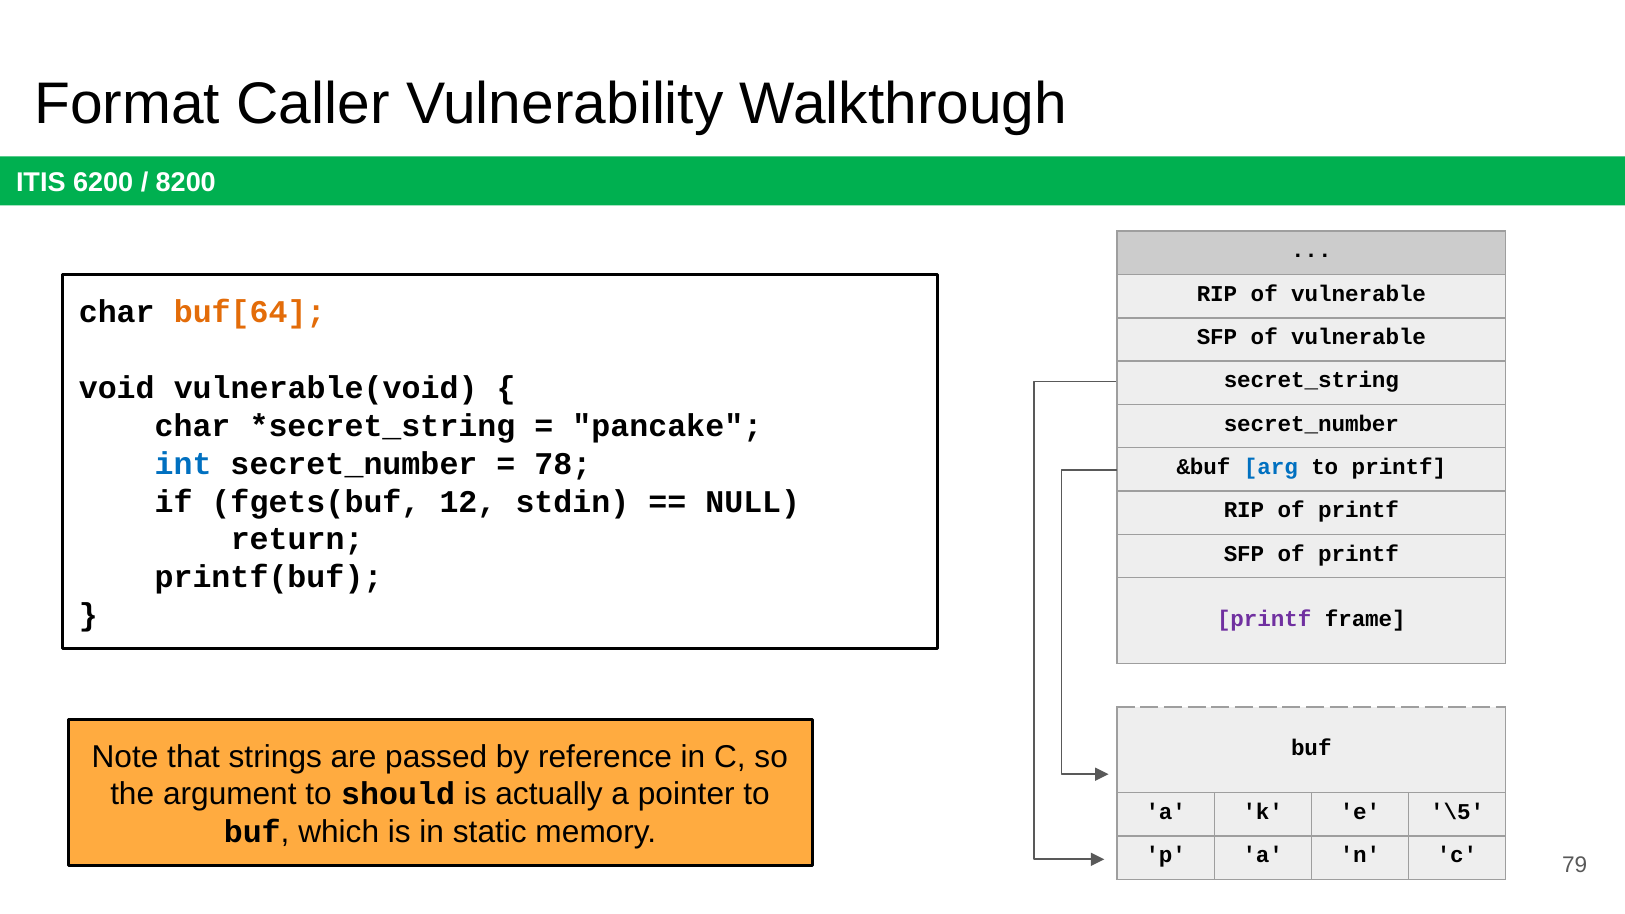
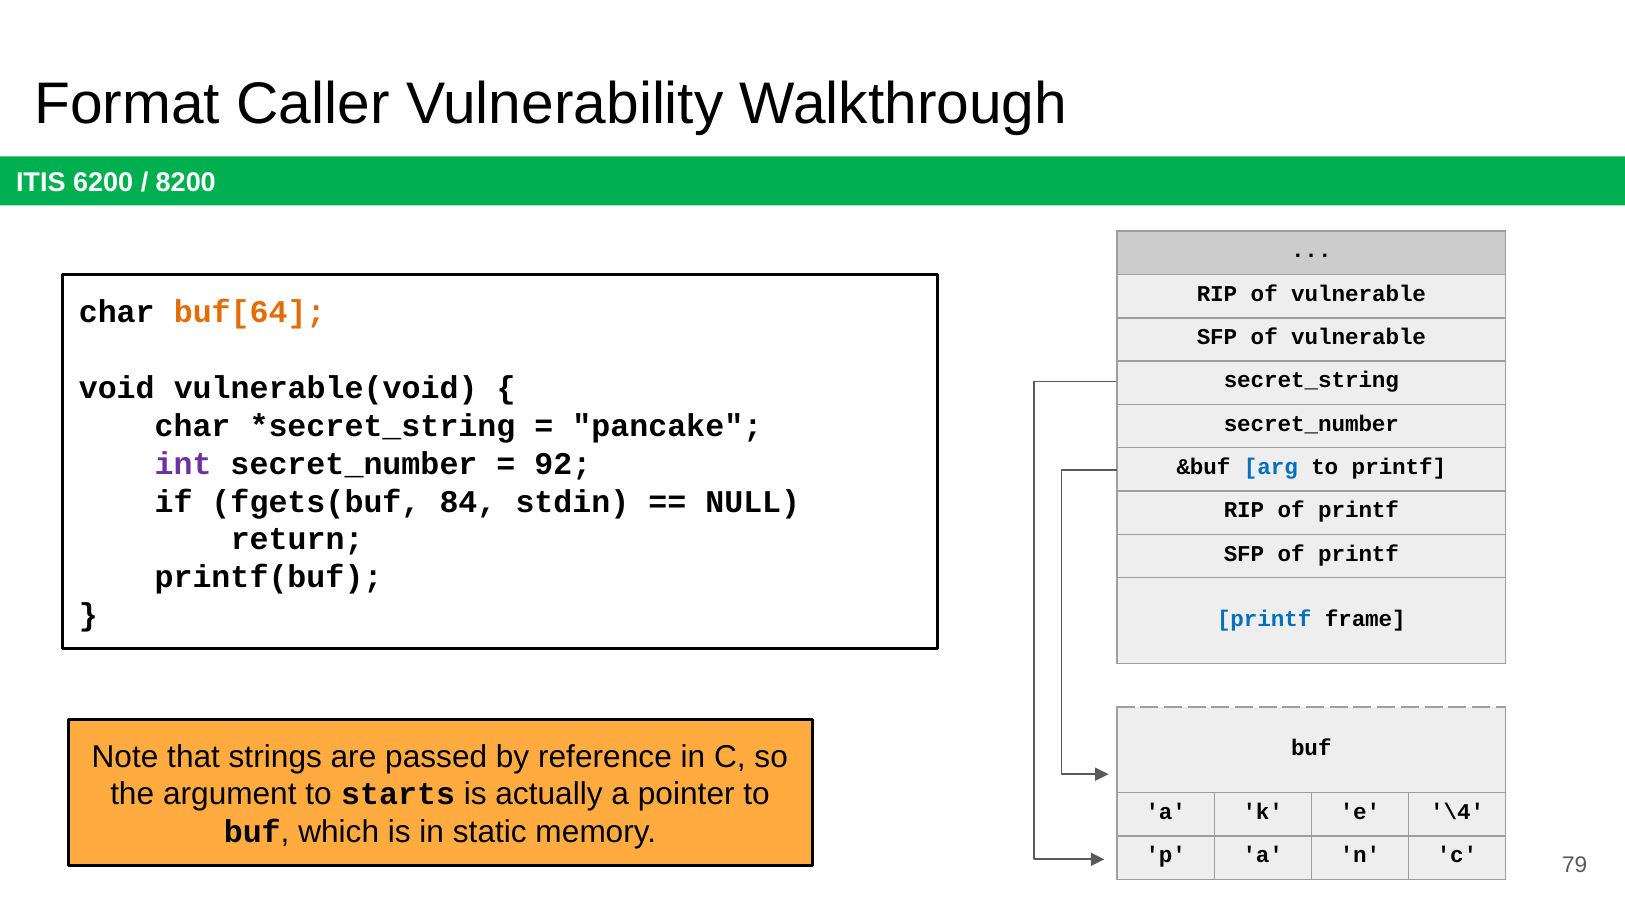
int colour: blue -> purple
78: 78 -> 92
12: 12 -> 84
printf at (1264, 619) colour: purple -> blue
should: should -> starts
\5: \5 -> \4
